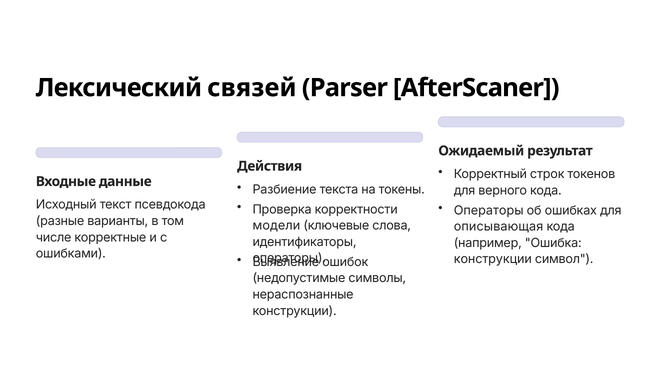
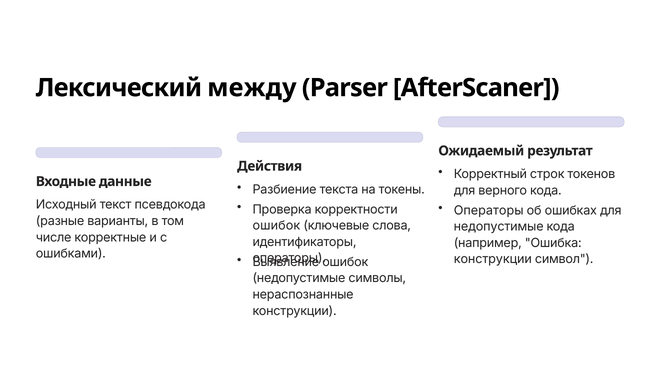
связей: связей -> между
модели at (276, 226): модели -> ошибок
описывающая at (499, 227): описывающая -> недопустимые
